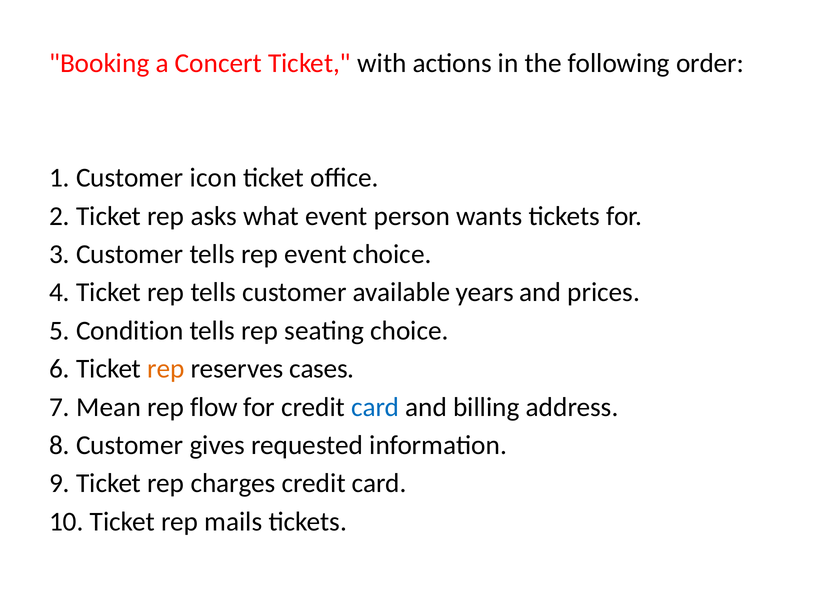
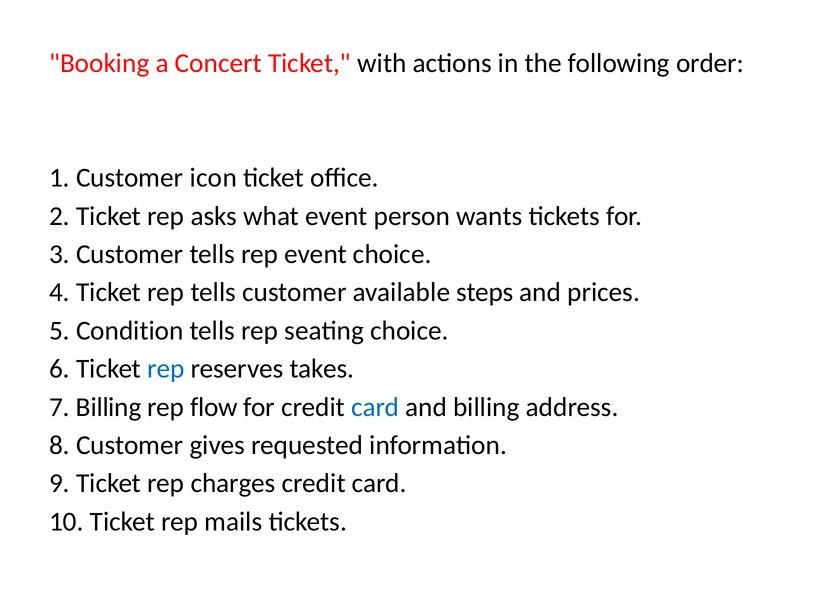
years: years -> steps
rep at (166, 369) colour: orange -> blue
cases: cases -> takes
7 Mean: Mean -> Billing
